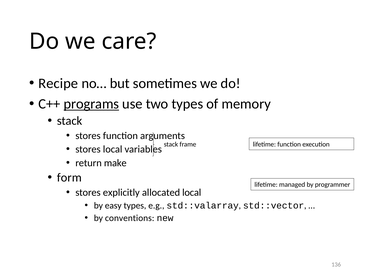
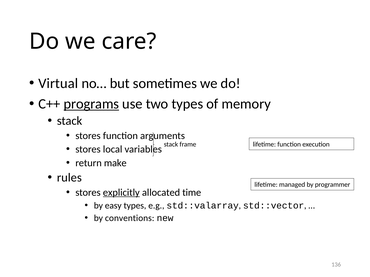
Recipe: Recipe -> Virtual
form: form -> rules
explicitly underline: none -> present
allocated local: local -> time
